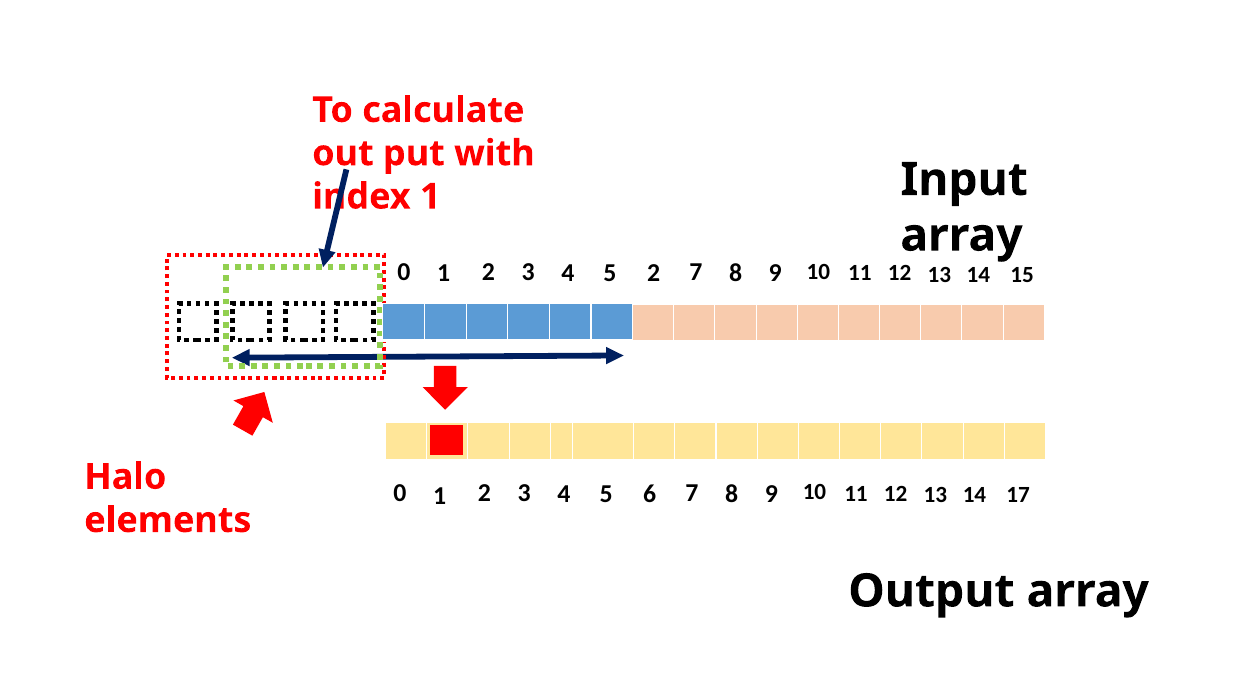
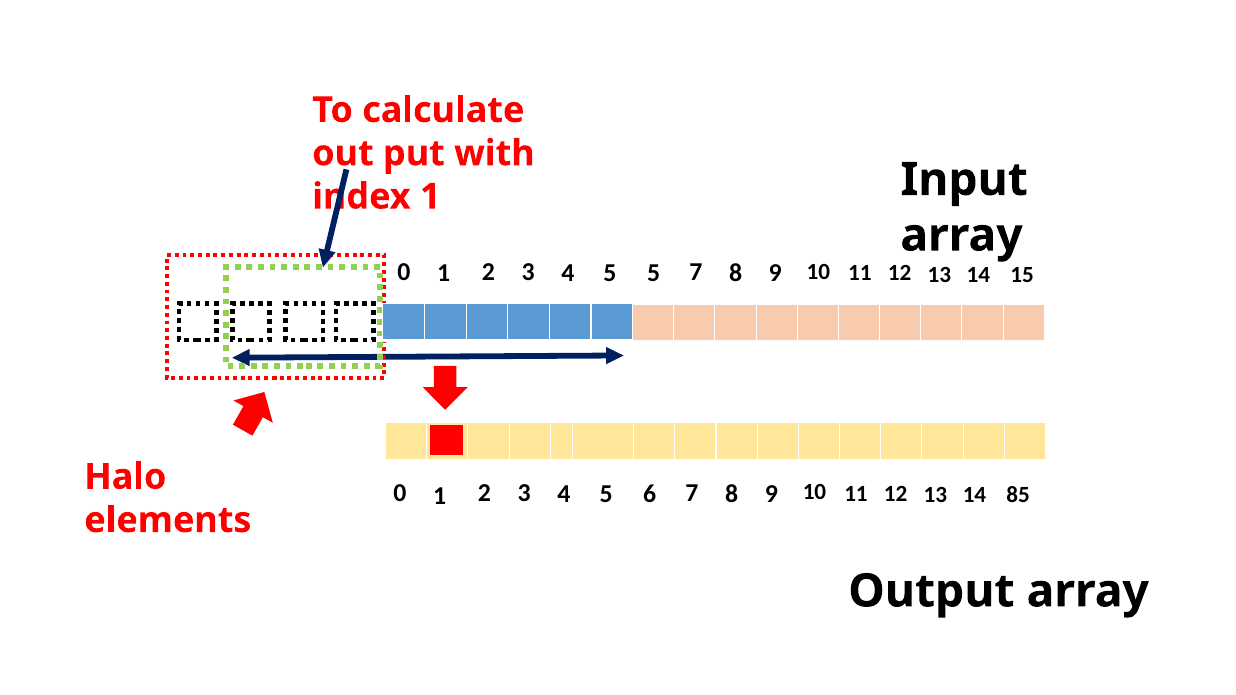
5 2: 2 -> 5
17: 17 -> 85
